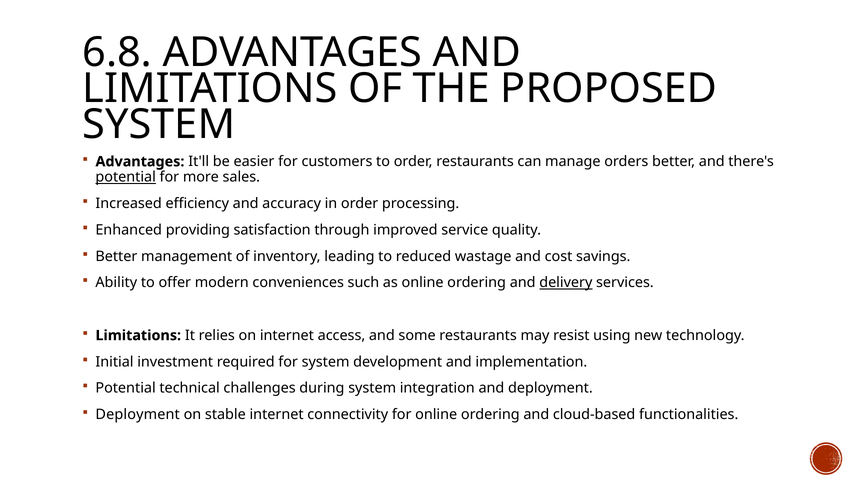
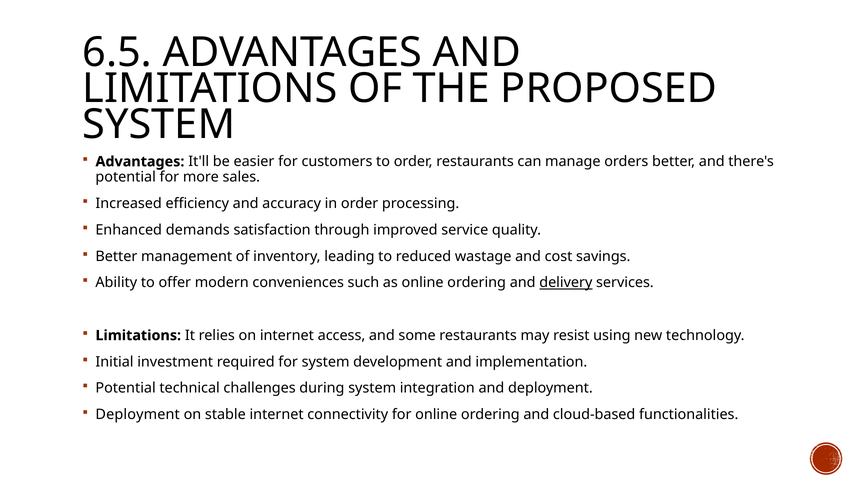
6.8: 6.8 -> 6.5
potential at (126, 177) underline: present -> none
providing: providing -> demands
